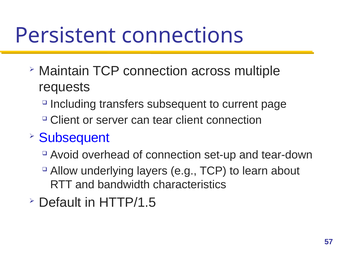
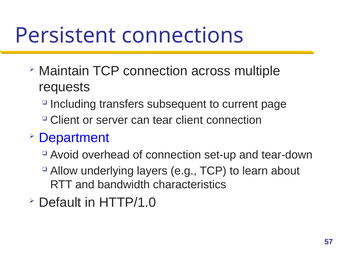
Subsequent at (74, 138): Subsequent -> Department
HTTP/1.5: HTTP/1.5 -> HTTP/1.0
